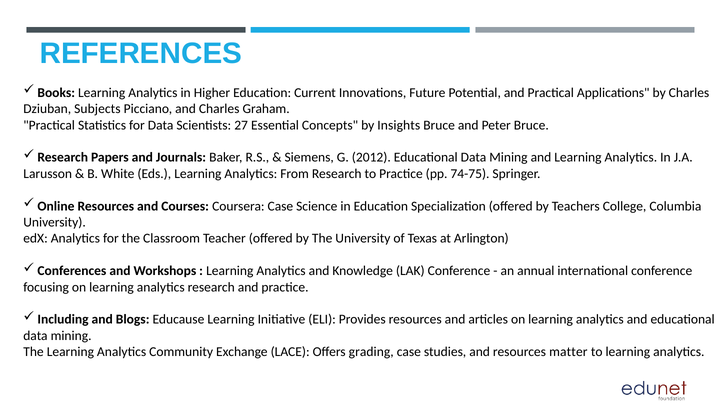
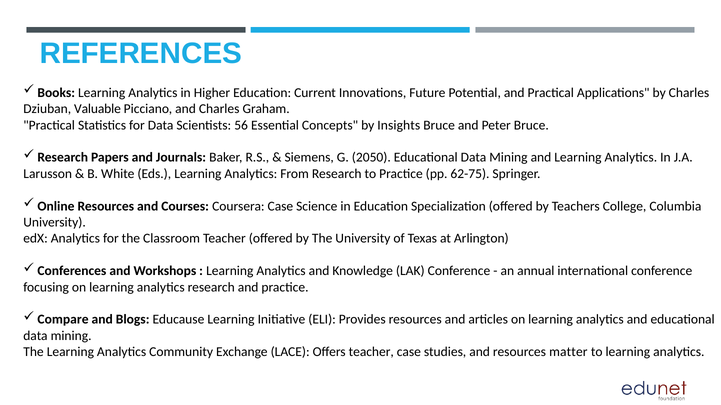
Subjects: Subjects -> Valuable
27: 27 -> 56
2012: 2012 -> 2050
74-75: 74-75 -> 62-75
Including: Including -> Compare
Offers grading: grading -> teacher
